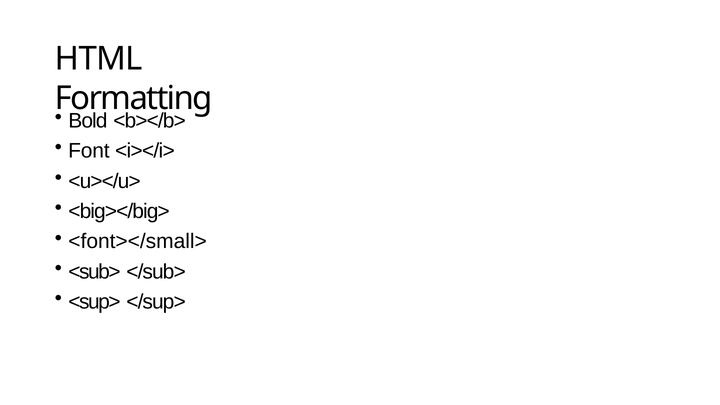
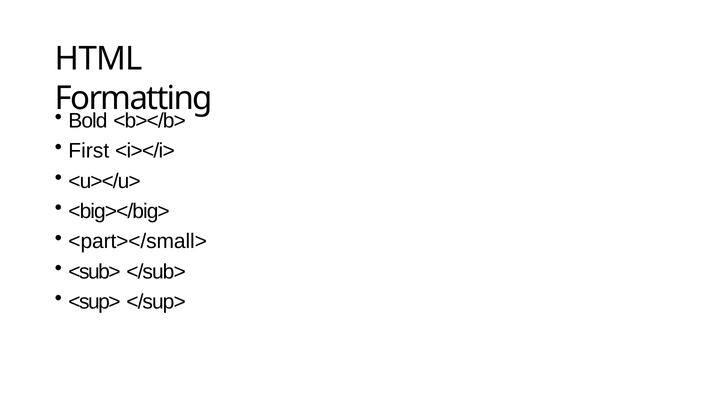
Font: Font -> First
<font></small>: <font></small> -> <part></small>
